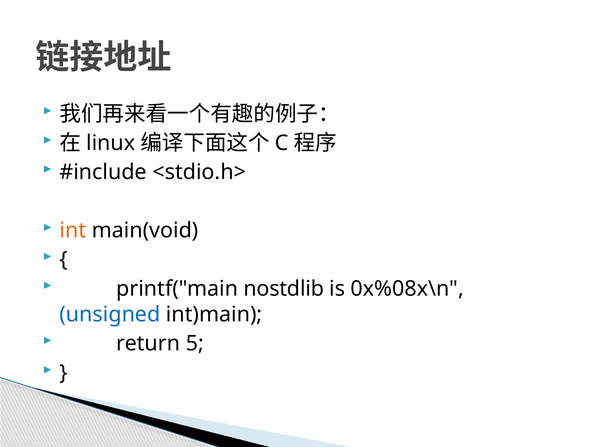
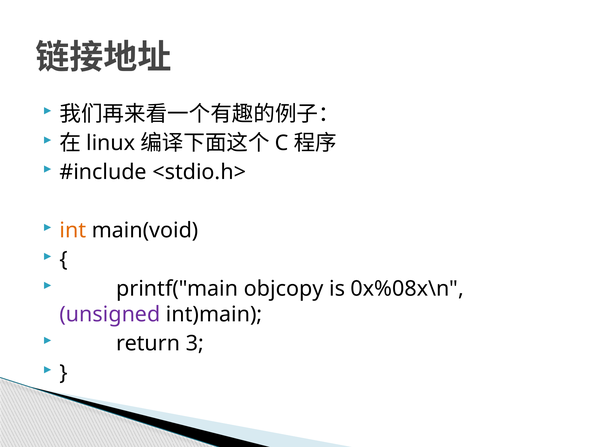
nostdlib: nostdlib -> objcopy
unsigned colour: blue -> purple
5: 5 -> 3
